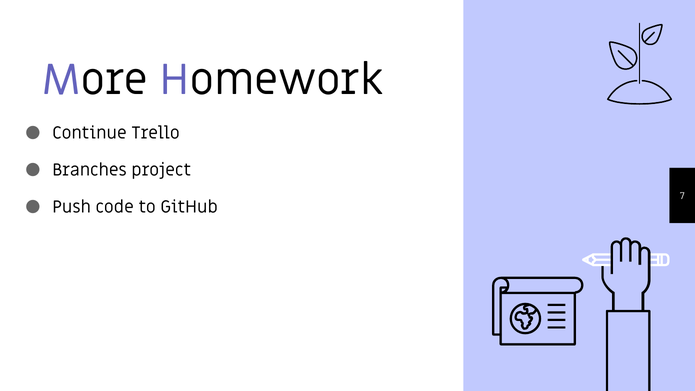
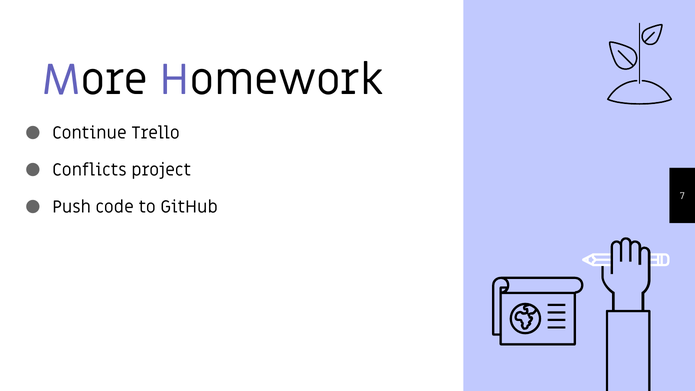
Branches: Branches -> Conflicts
